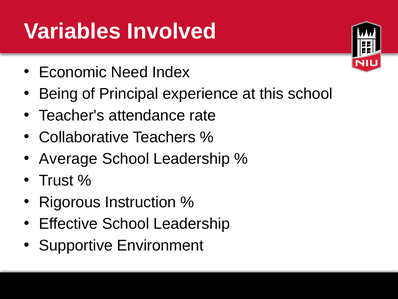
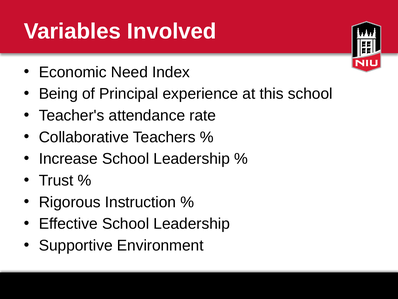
Average: Average -> Increase
